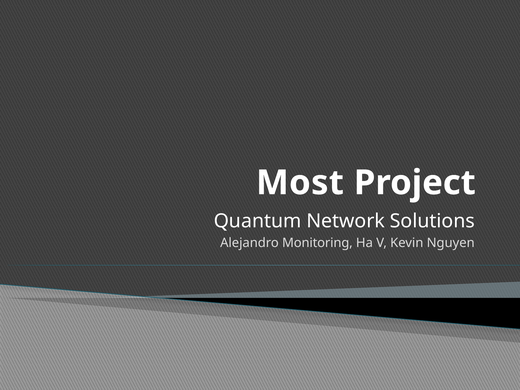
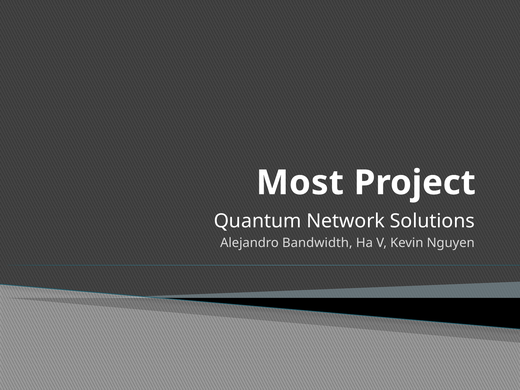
Monitoring: Monitoring -> Bandwidth
